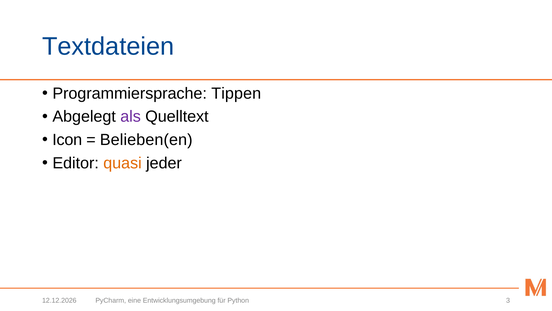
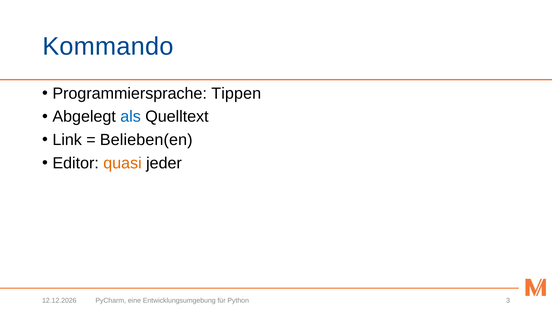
Textdateien: Textdateien -> Kommando
als colour: purple -> blue
Icon: Icon -> Link
